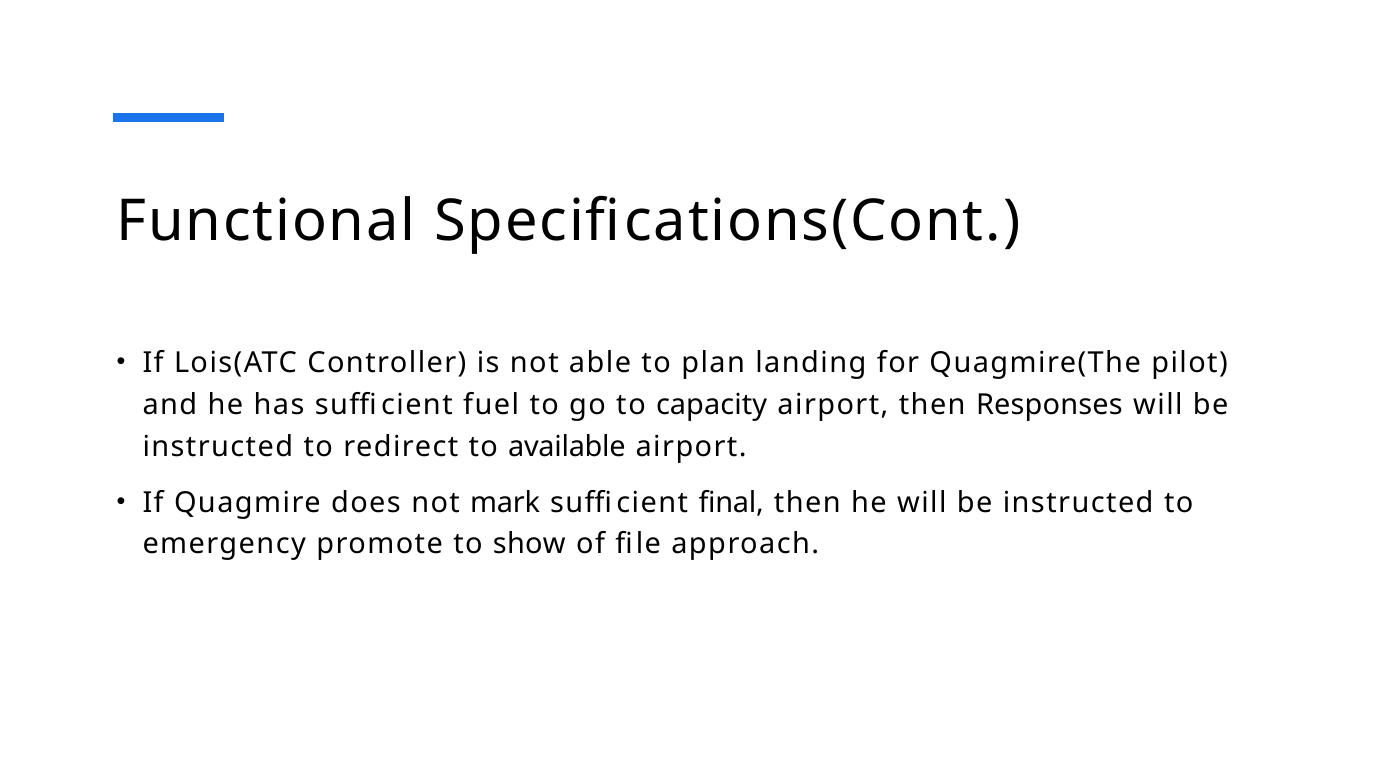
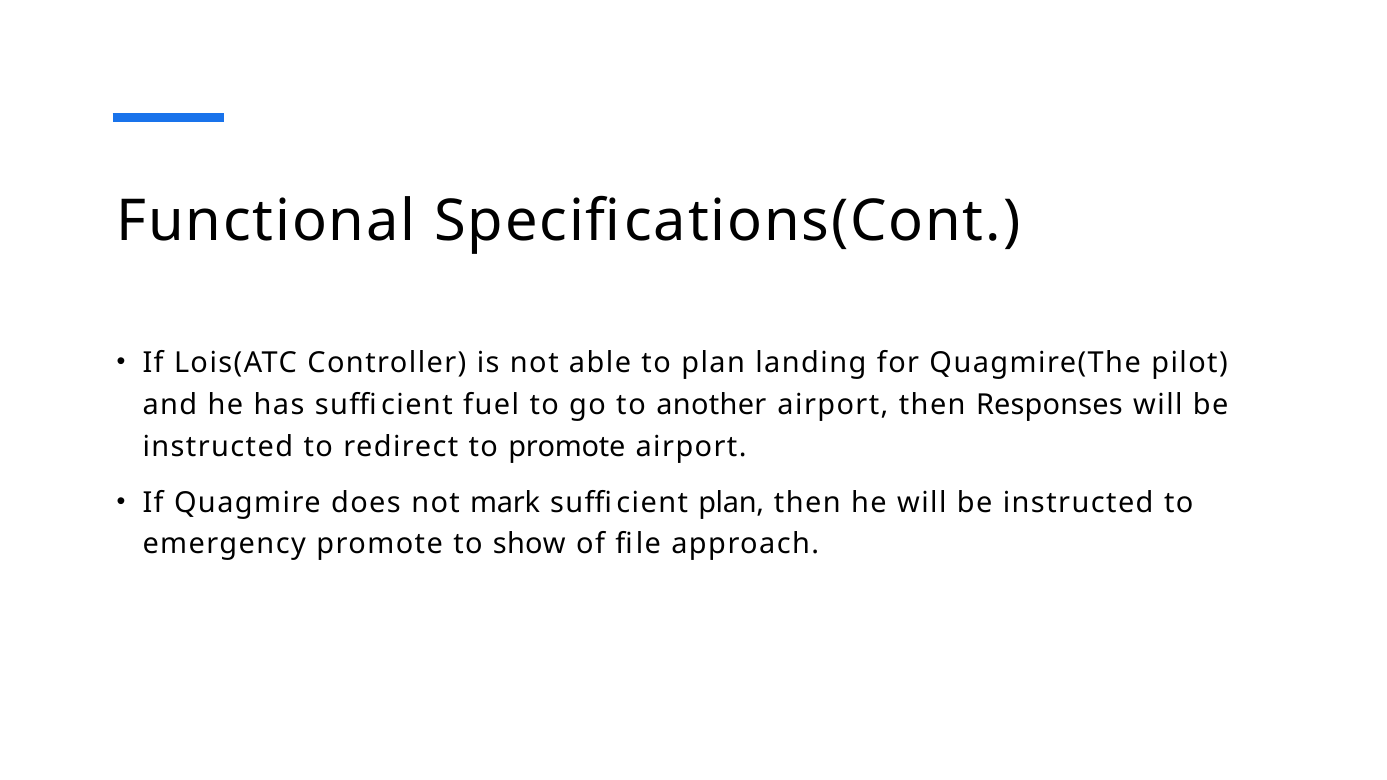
capacity: capacity -> another
to available: available -> promote
sufficient final: final -> plan
